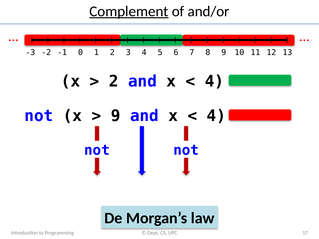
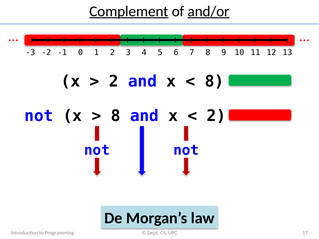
and/or underline: none -> present
4 at (214, 81): 4 -> 8
9 at (116, 116): 9 -> 8
4 at (216, 116): 4 -> 2
